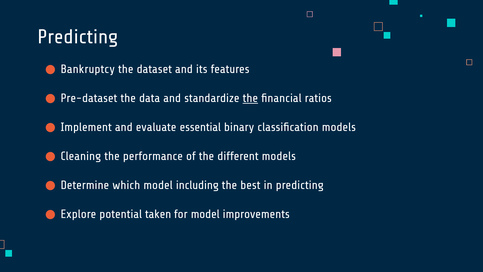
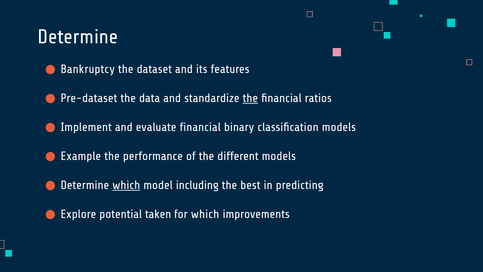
Predicting at (78, 37): Predicting -> Determine
evaluate essential: essential -> financial
Cleaning: Cleaning -> Example
which at (126, 185) underline: none -> present
for model: model -> which
